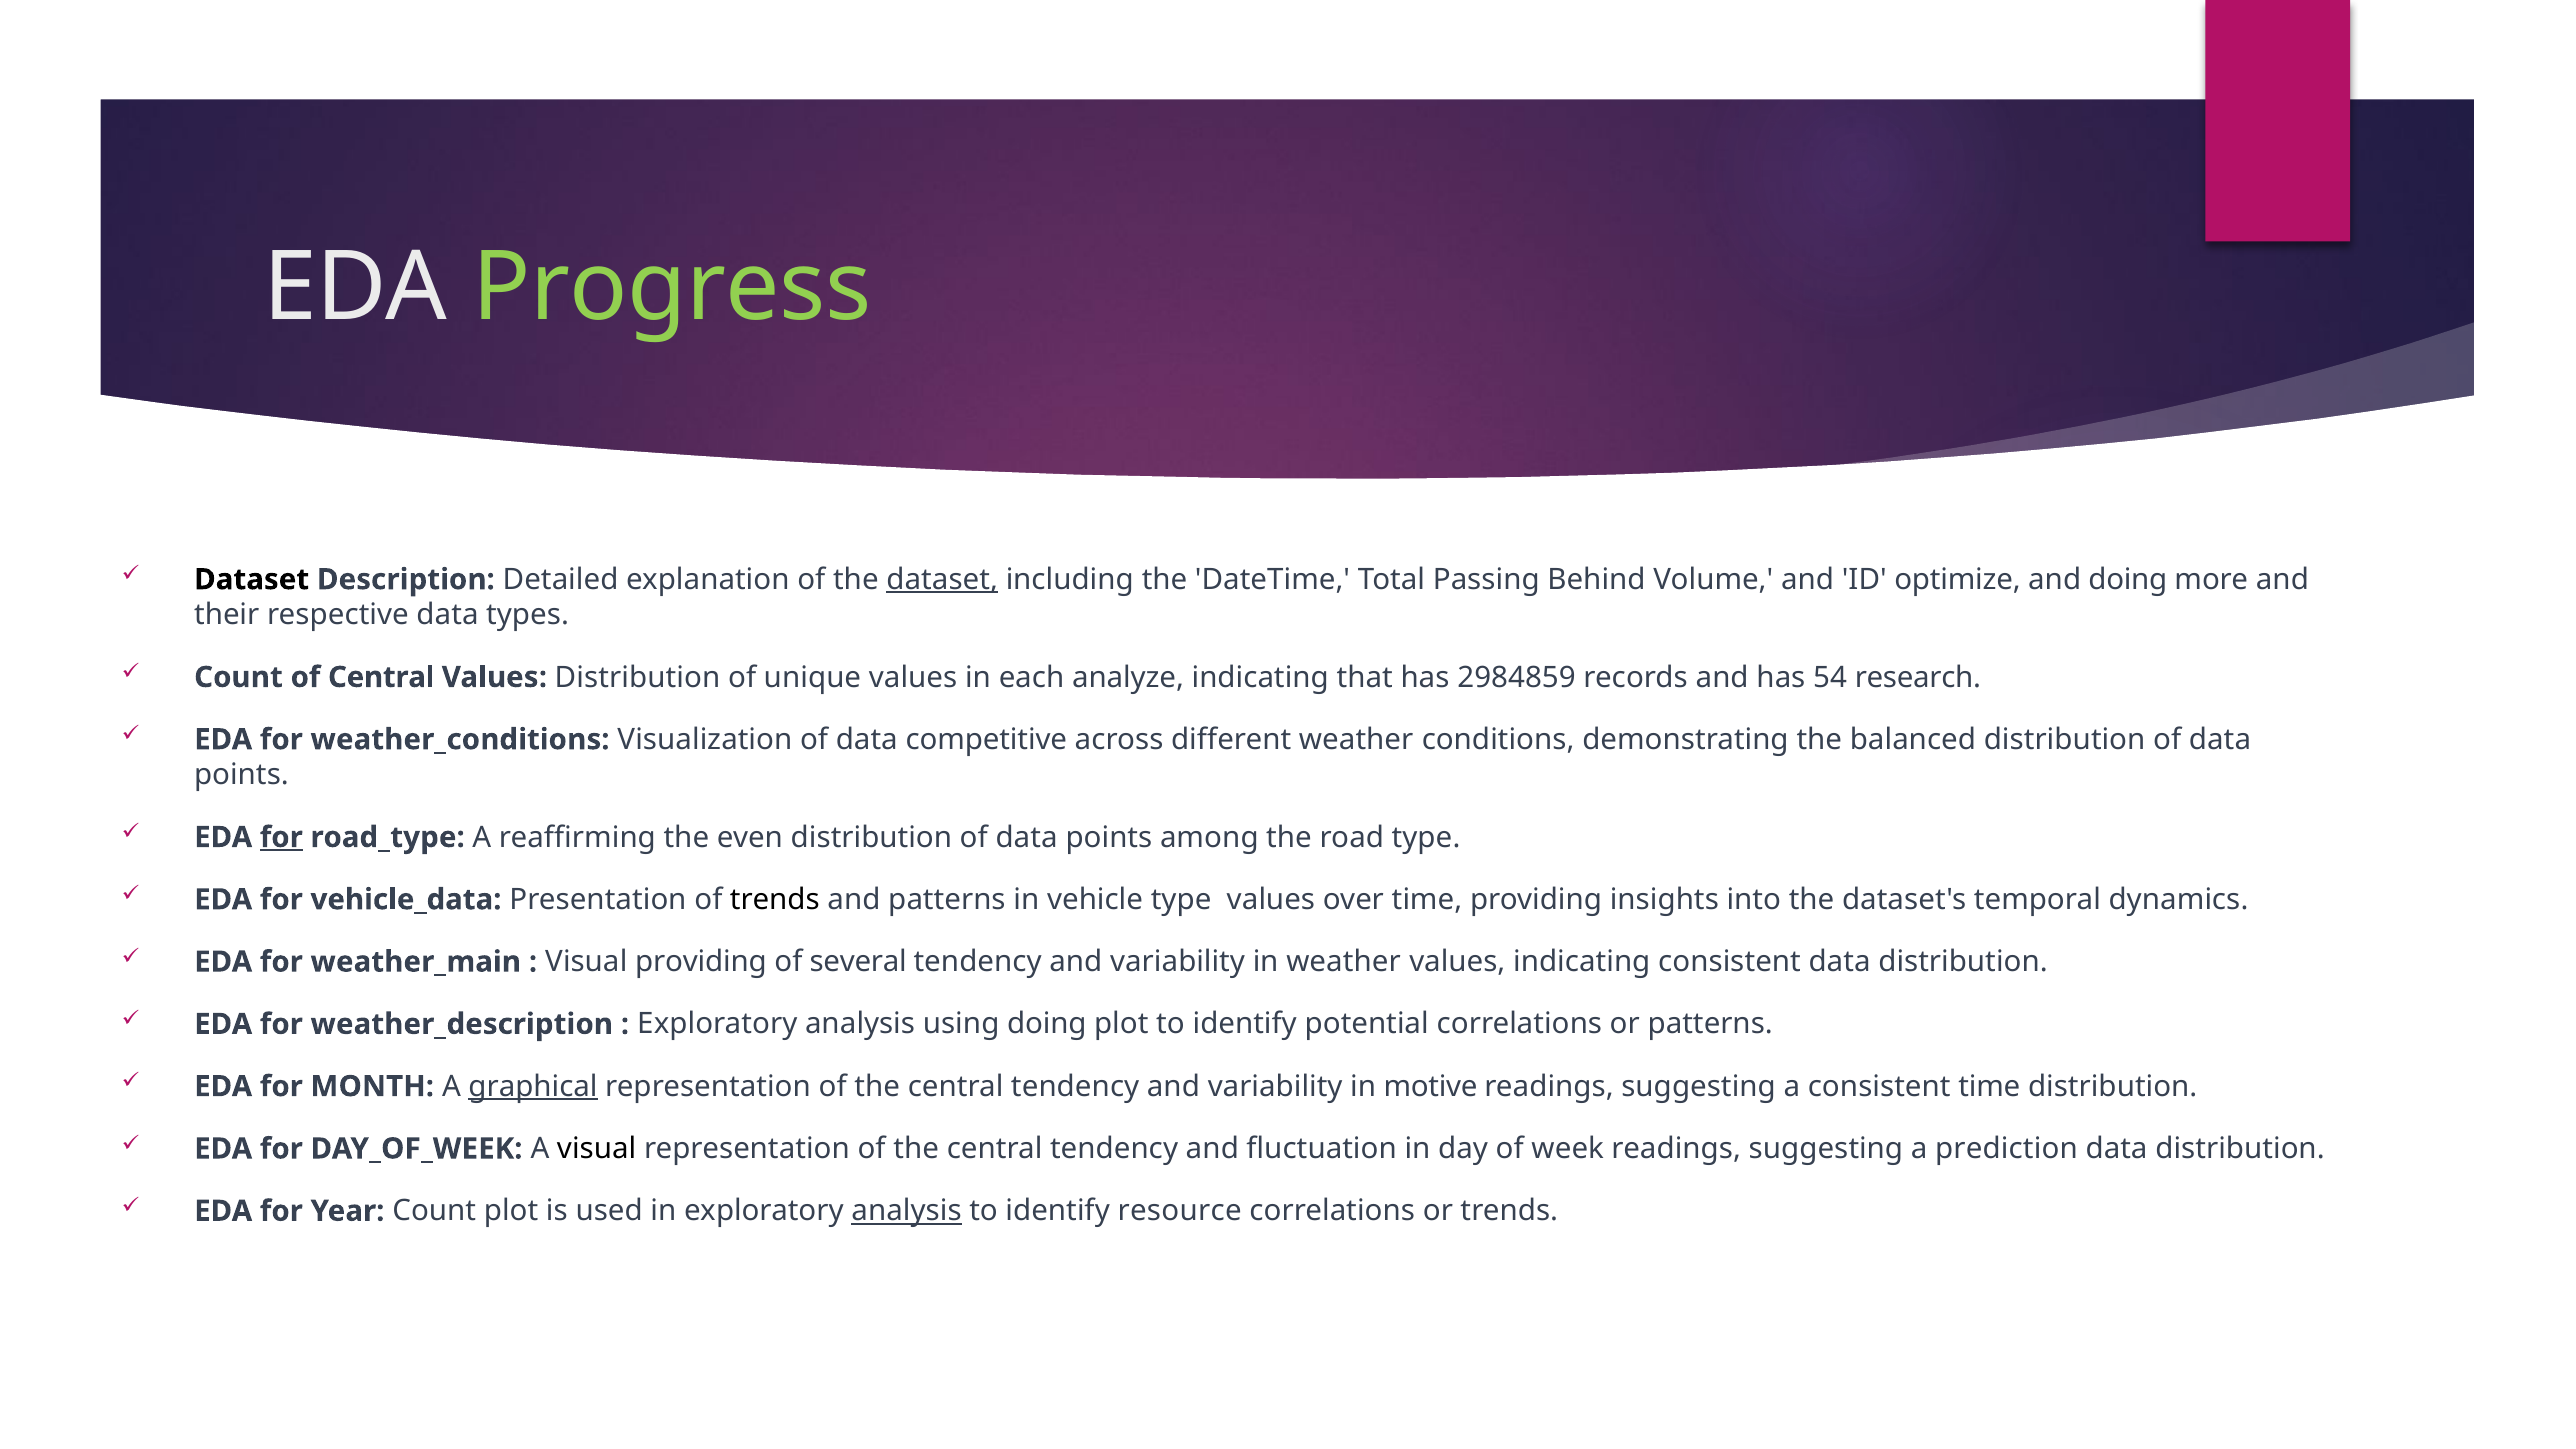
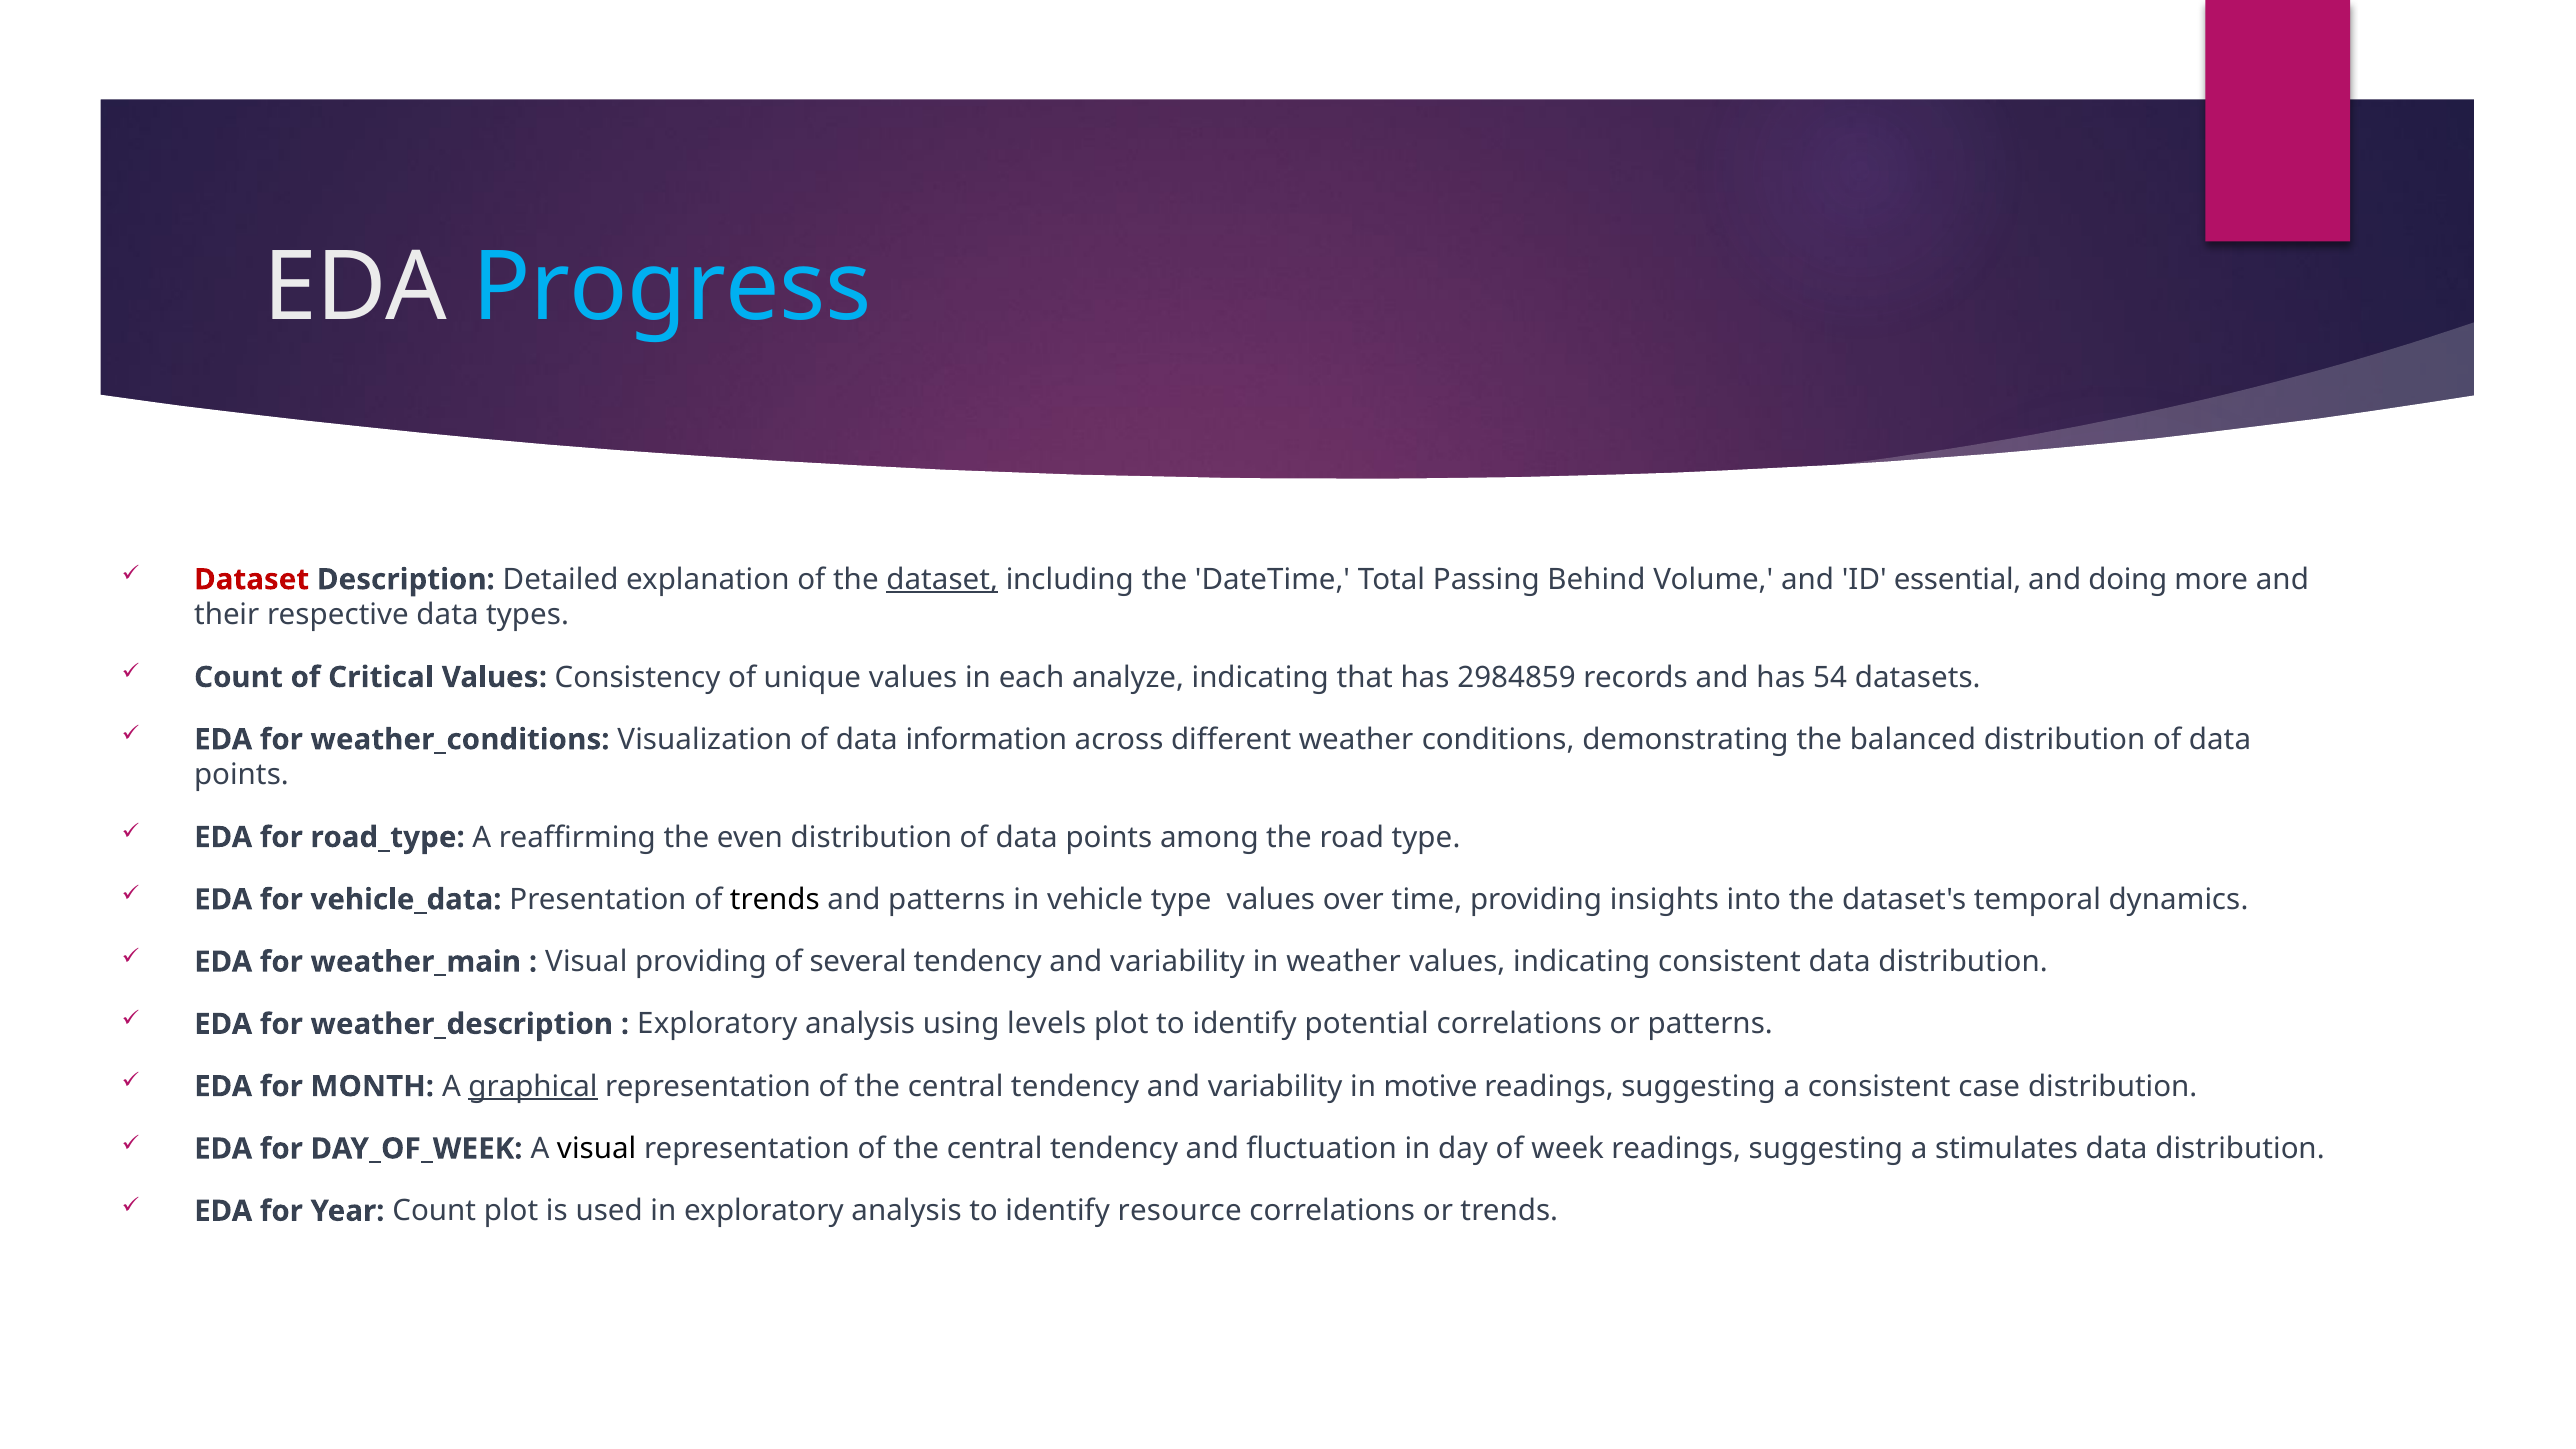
Progress colour: light green -> light blue
Dataset at (252, 580) colour: black -> red
optimize: optimize -> essential
of Central: Central -> Critical
Values Distribution: Distribution -> Consistency
research: research -> datasets
competitive: competitive -> information
for at (281, 837) underline: present -> none
using doing: doing -> levels
consistent time: time -> case
prediction: prediction -> stimulates
analysis at (907, 1211) underline: present -> none
